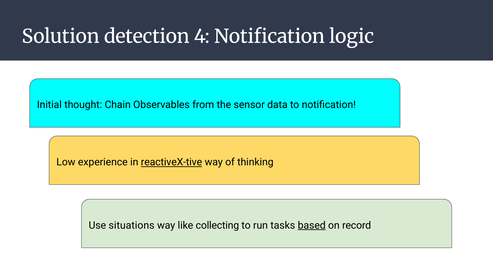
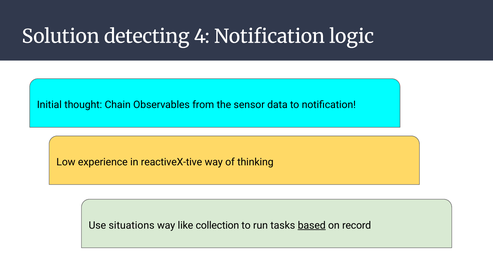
detection: detection -> detecting
reactiveX-tive underline: present -> none
collecting: collecting -> collection
